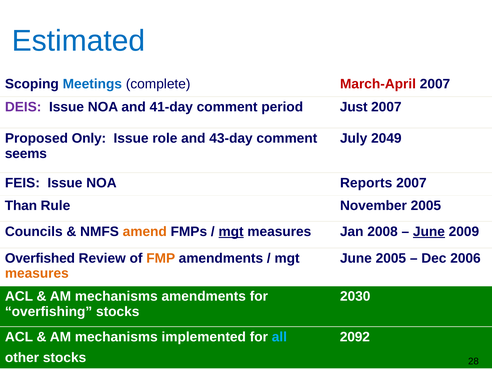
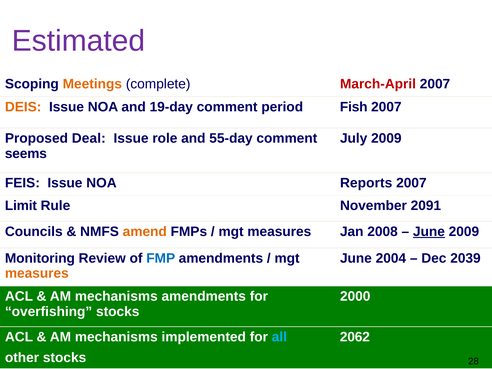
Estimated colour: blue -> purple
Meetings colour: blue -> orange
DEIS colour: purple -> orange
41-day: 41-day -> 19-day
Just: Just -> Fish
Only: Only -> Deal
43-day: 43-day -> 55-day
July 2049: 2049 -> 2009
Than: Than -> Limit
November 2005: 2005 -> 2091
mgt at (231, 232) underline: present -> none
Overfished: Overfished -> Monitoring
FMP colour: orange -> blue
June 2005: 2005 -> 2004
2006: 2006 -> 2039
2030: 2030 -> 2000
2092: 2092 -> 2062
